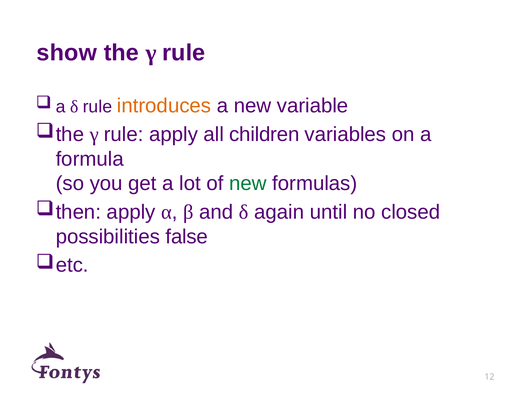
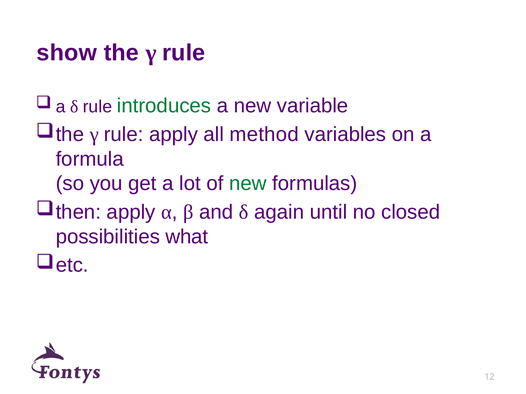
introduces colour: orange -> green
children: children -> method
false: false -> what
